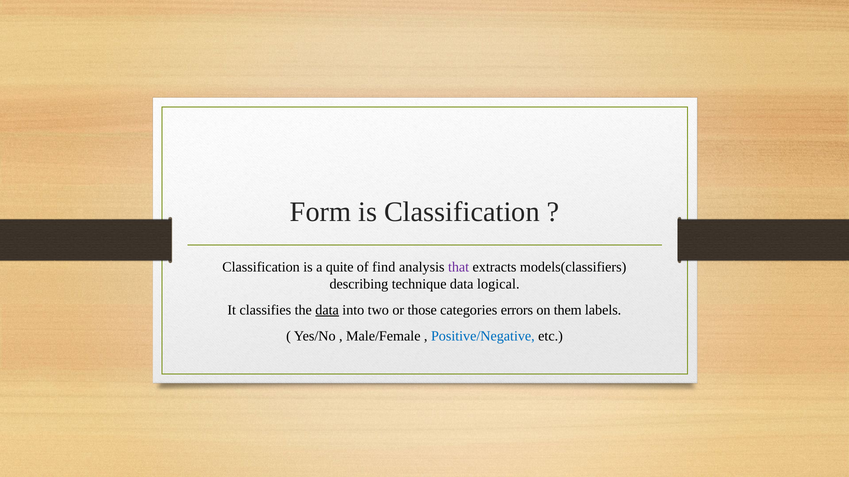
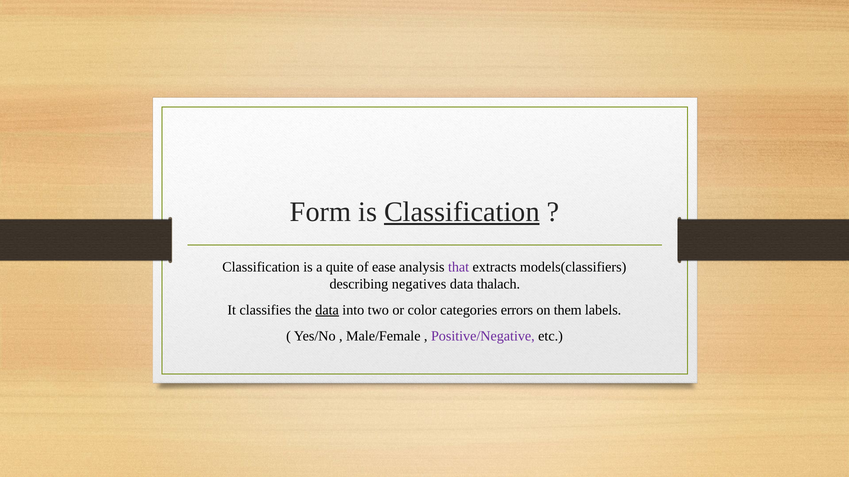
Classification at (462, 212) underline: none -> present
find: find -> ease
technique: technique -> negatives
logical: logical -> thalach
those: those -> color
Positive/Negative colour: blue -> purple
